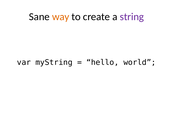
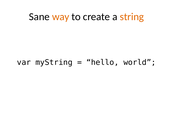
string colour: purple -> orange
